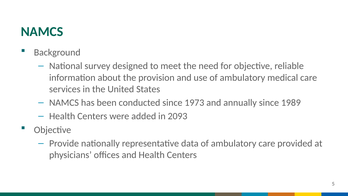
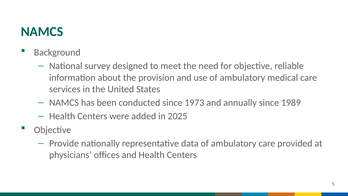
2093: 2093 -> 2025
